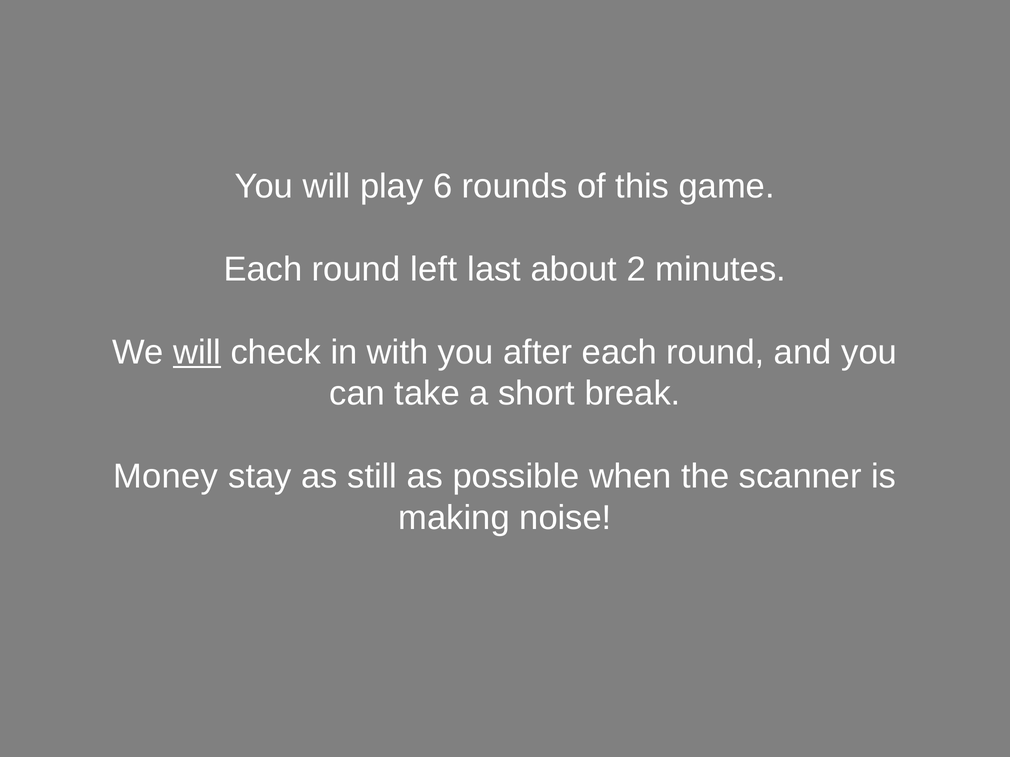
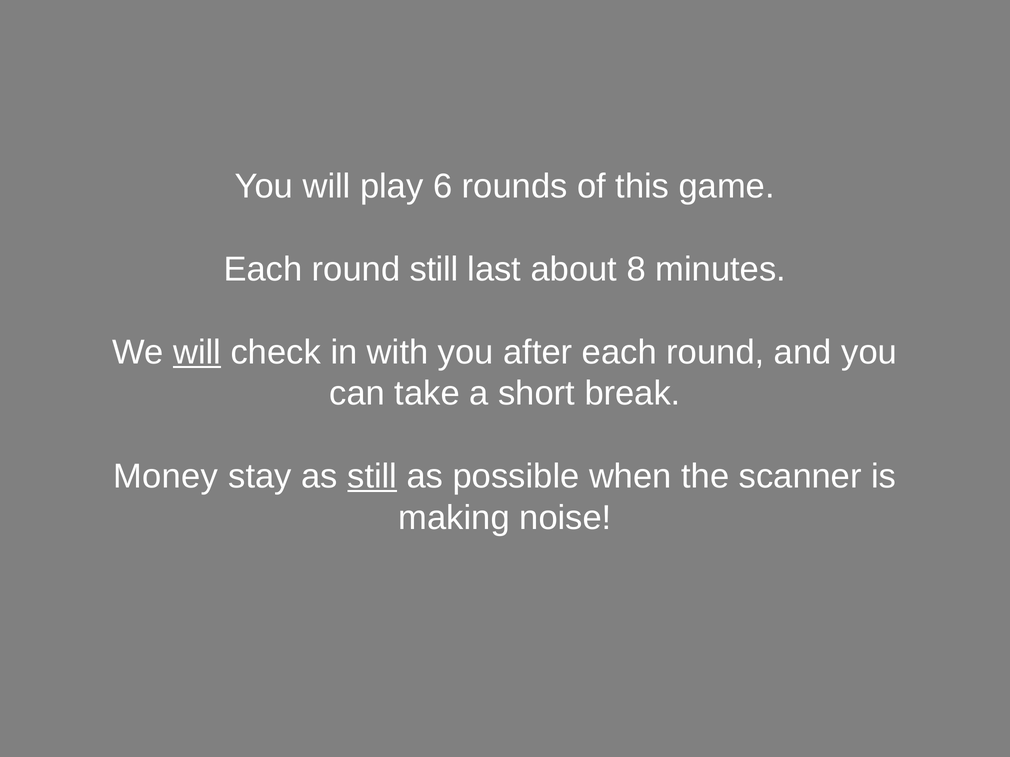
round left: left -> still
2: 2 -> 8
still at (372, 477) underline: none -> present
